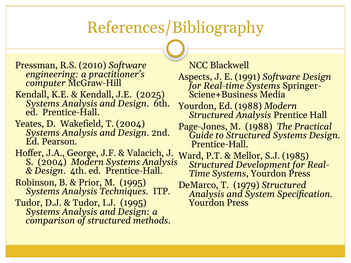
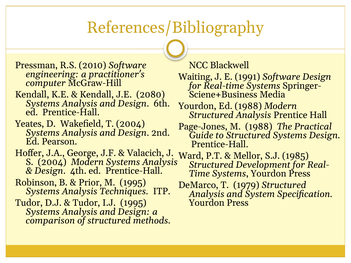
Aspects: Aspects -> Waiting
2025: 2025 -> 2080
